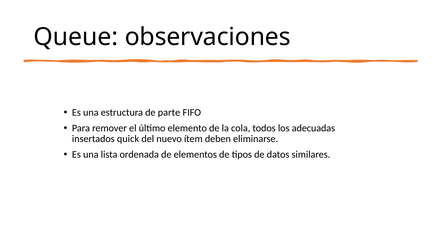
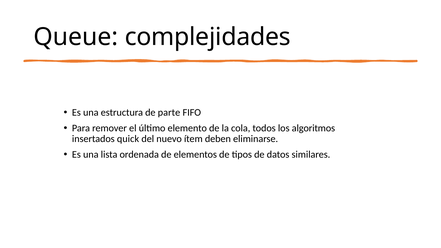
observaciones: observaciones -> complejidades
adecuadas: adecuadas -> algoritmos
